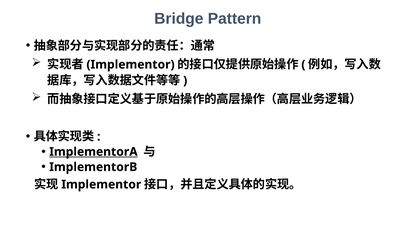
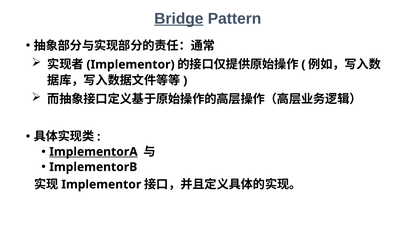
Bridge underline: none -> present
